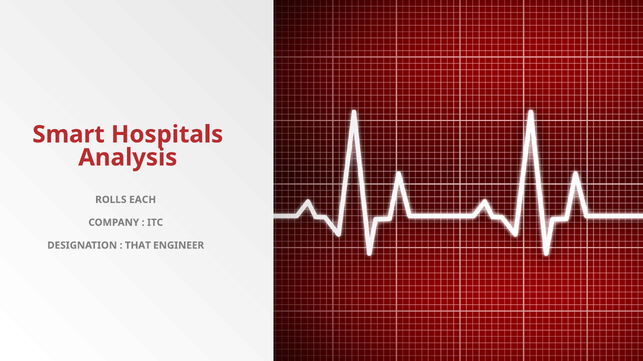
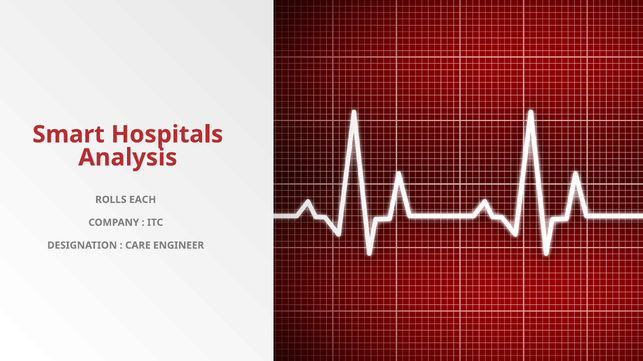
THAT: THAT -> CARE
